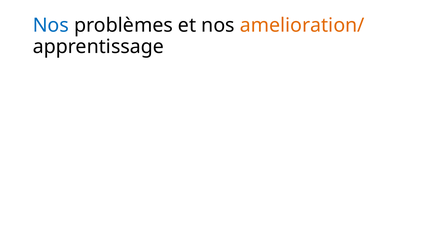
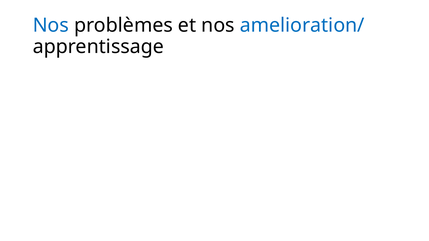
amelioration/ colour: orange -> blue
